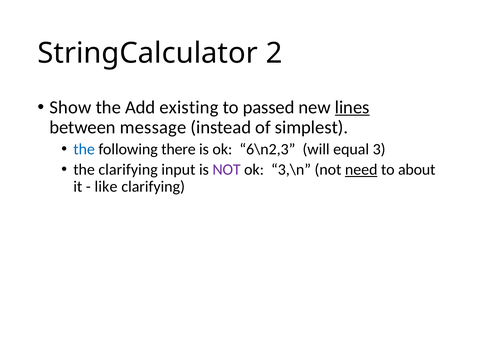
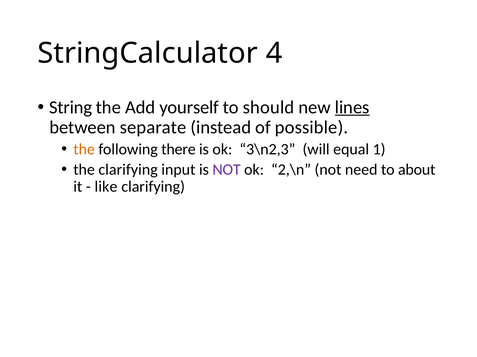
2: 2 -> 4
Show: Show -> String
existing: existing -> yourself
passed: passed -> should
message: message -> separate
simplest: simplest -> possible
the at (84, 149) colour: blue -> orange
6\n2,3: 6\n2,3 -> 3\n2,3
3: 3 -> 1
3,\n: 3,\n -> 2,\n
need underline: present -> none
